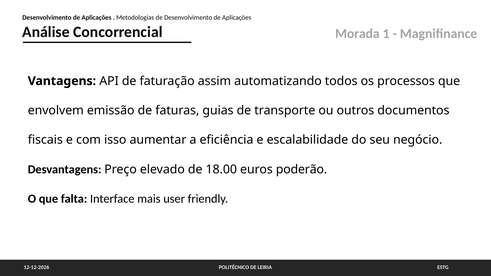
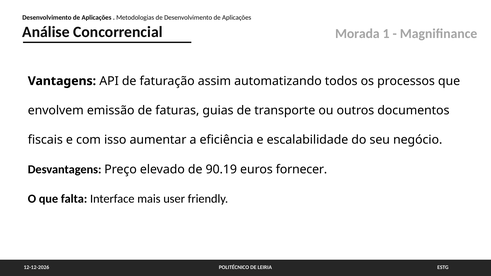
18.00: 18.00 -> 90.19
poderão: poderão -> fornecer
